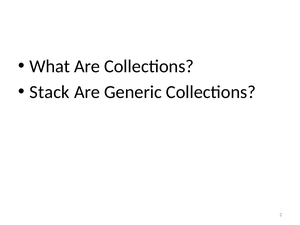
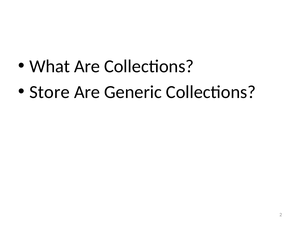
Stack: Stack -> Store
